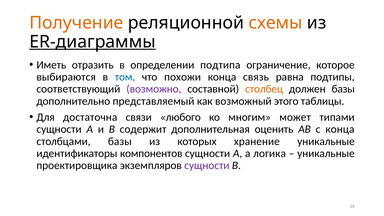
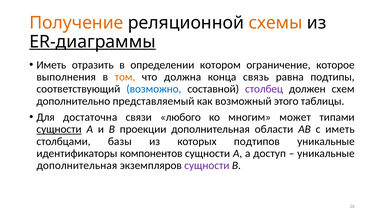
подтипа: подтипа -> котором
выбираются: выбираются -> выполнения
том colour: blue -> orange
похожи: похожи -> должна
возможно colour: purple -> blue
столбец colour: orange -> purple
должен базы: базы -> схем
сущности at (59, 129) underline: none -> present
содержит: содержит -> проекции
оценить: оценить -> области
с конца: конца -> иметь
хранение: хранение -> подтипов
логика: логика -> доступ
проектировщика at (77, 166): проектировщика -> дополнительная
